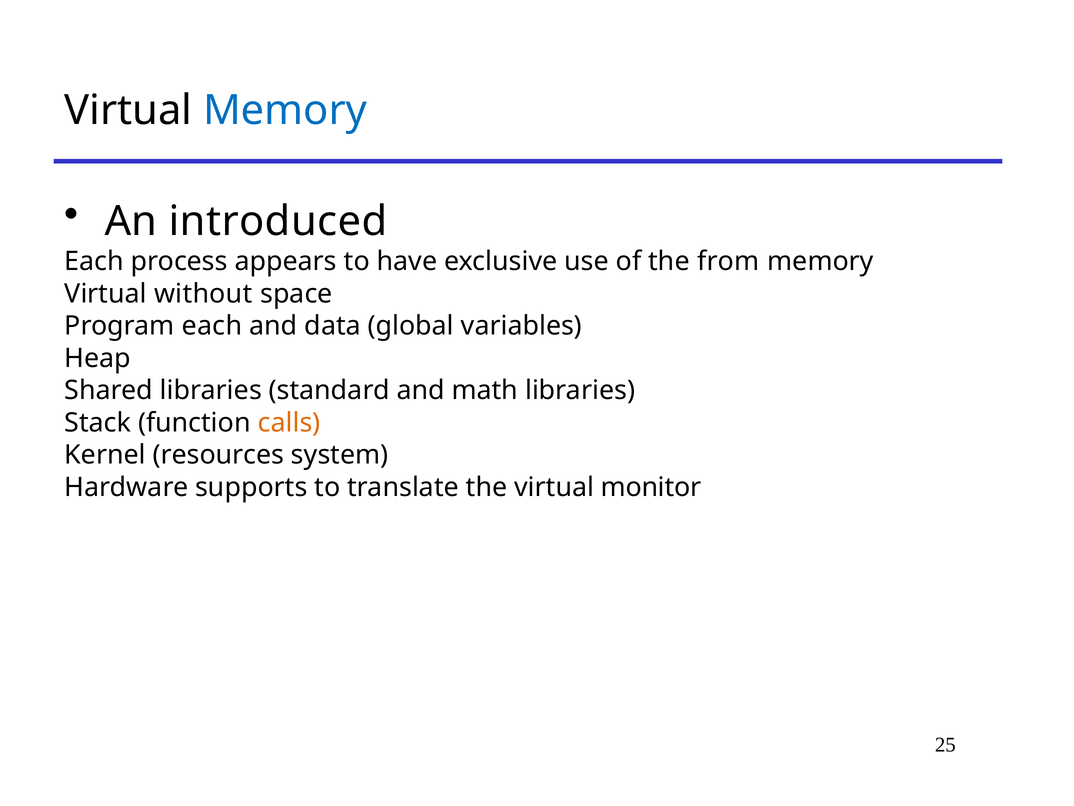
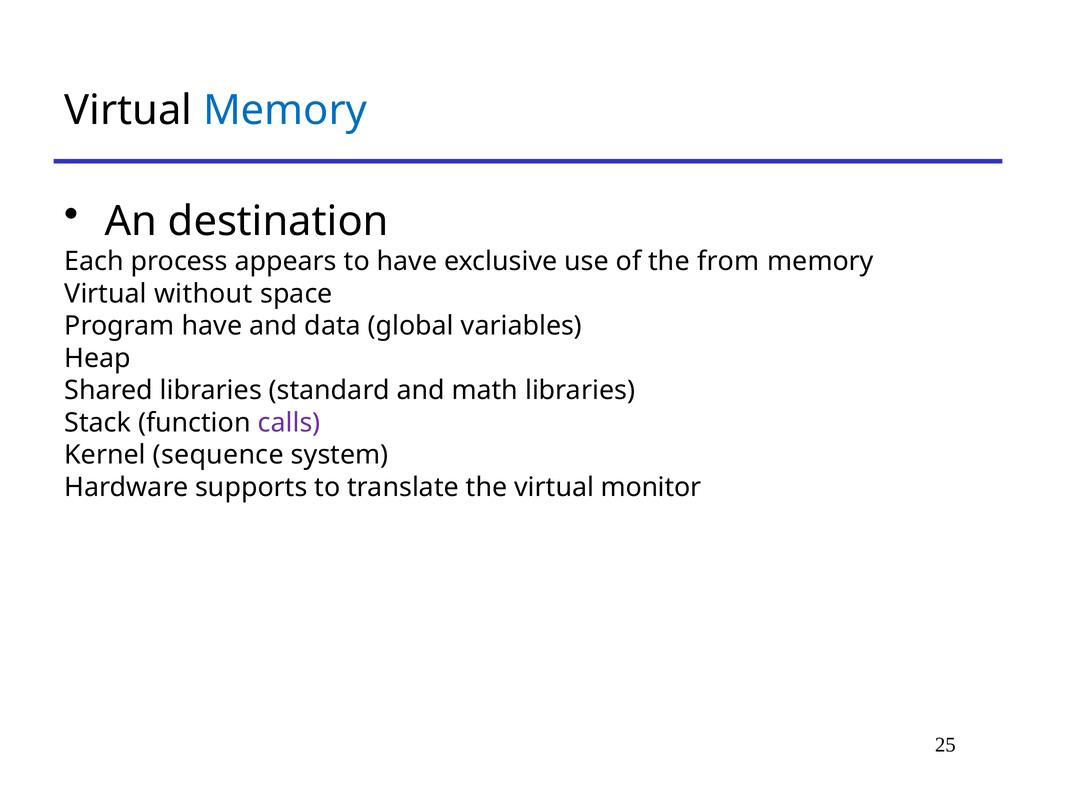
introduced: introduced -> destination
Program each: each -> have
calls colour: orange -> purple
resources: resources -> sequence
